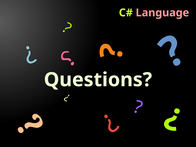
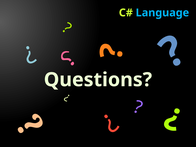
Language colour: pink -> light blue
